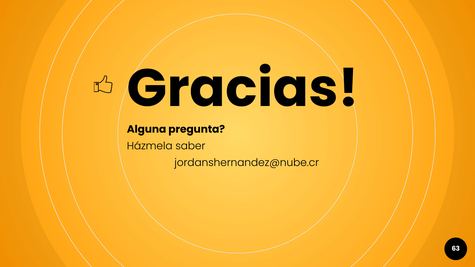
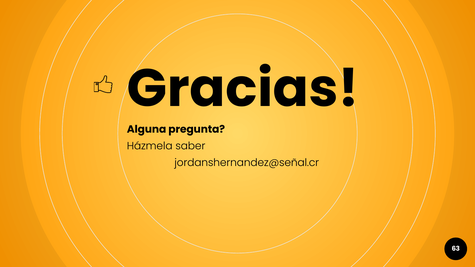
jordanshernandez@nube.cr: jordanshernandez@nube.cr -> jordanshernandez@señal.cr
